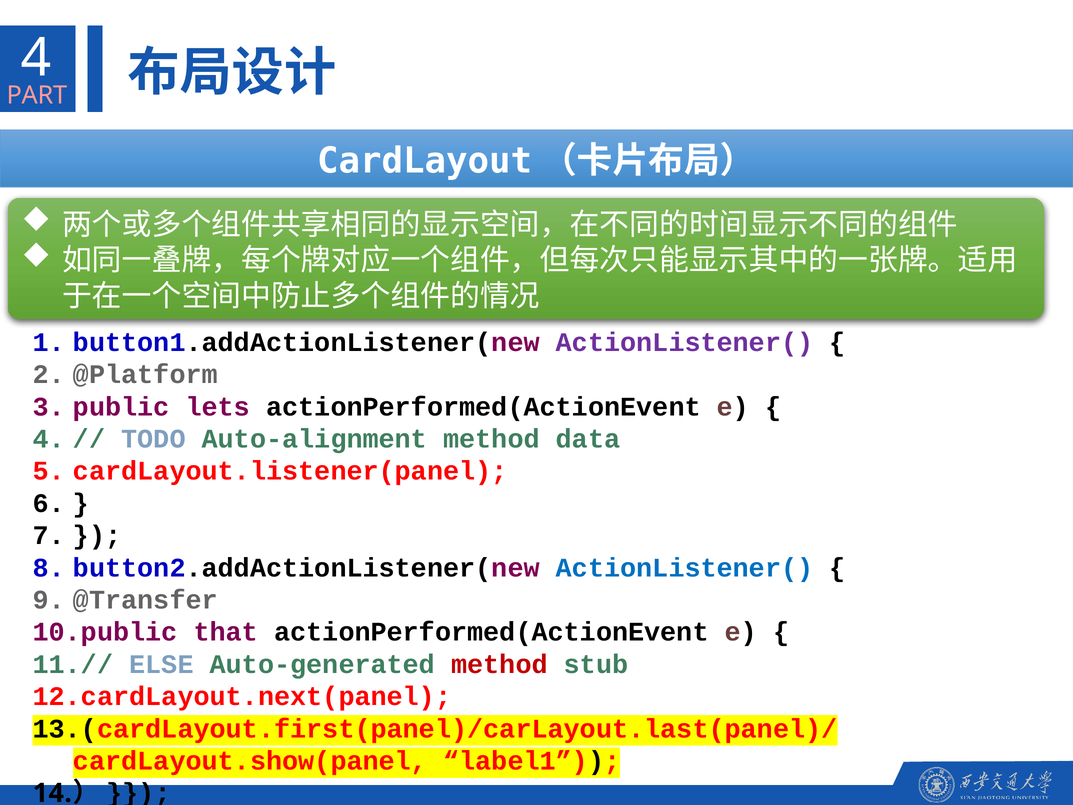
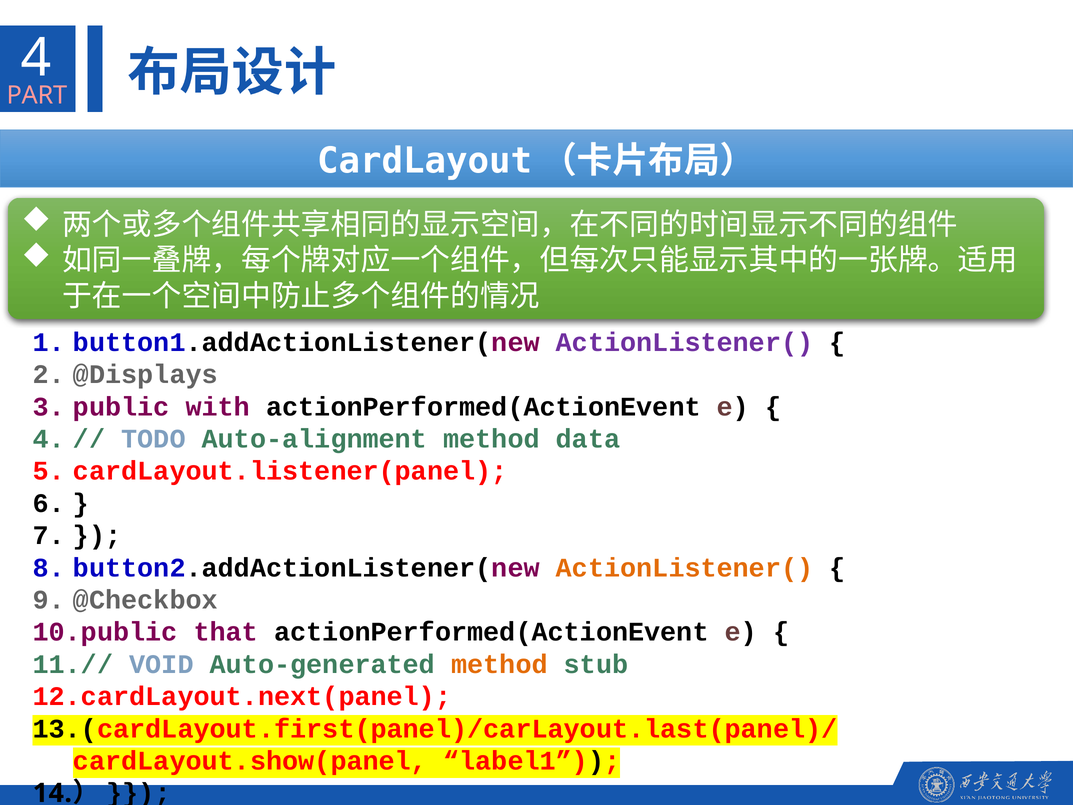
@Platform: @Platform -> @Displays
lets: lets -> with
ActionListener( at (685, 568) colour: blue -> orange
@Transfer: @Transfer -> @Checkbox
ELSE: ELSE -> VOID
method at (499, 664) colour: red -> orange
